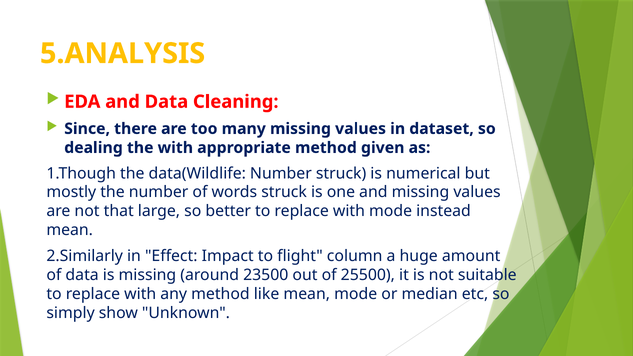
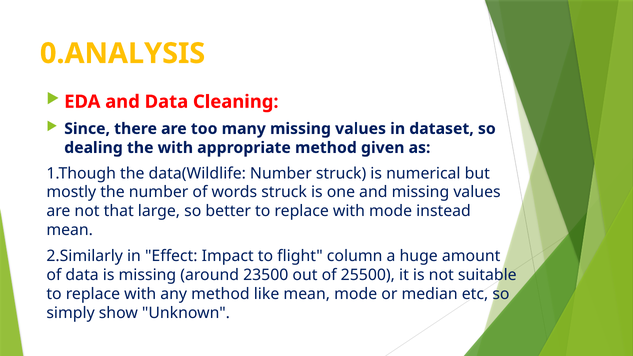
5.ANALYSIS: 5.ANALYSIS -> 0.ANALYSIS
